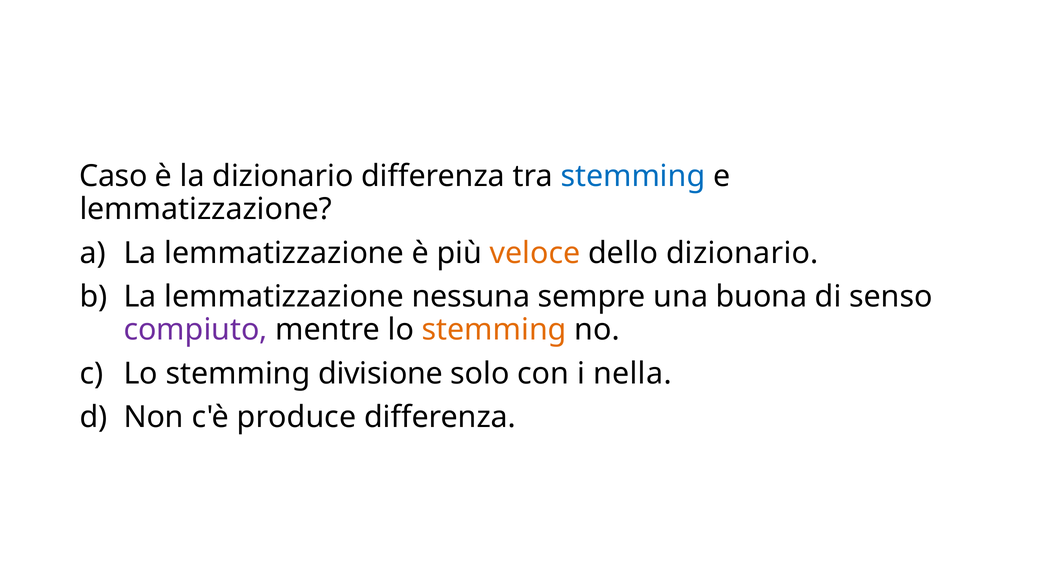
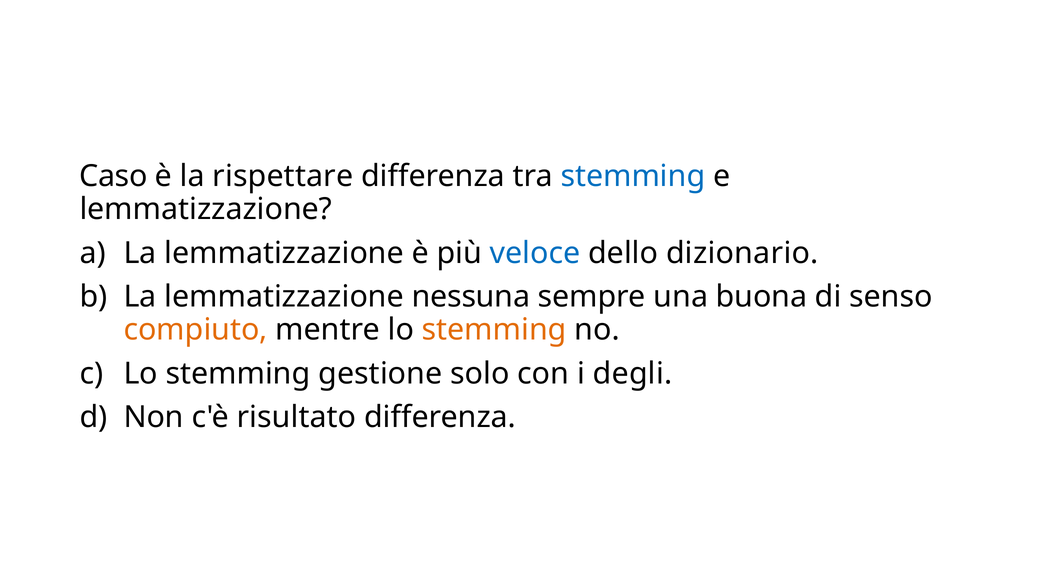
la dizionario: dizionario -> rispettare
veloce colour: orange -> blue
compiuto colour: purple -> orange
divisione: divisione -> gestione
nella: nella -> degli
produce: produce -> risultato
